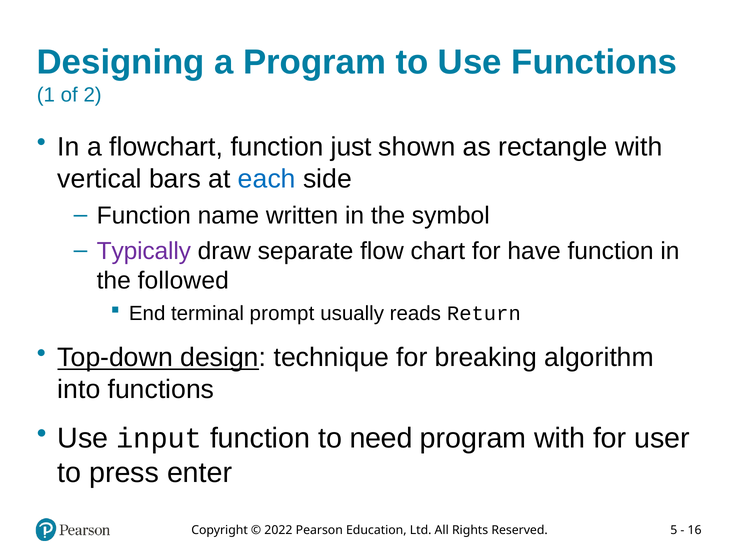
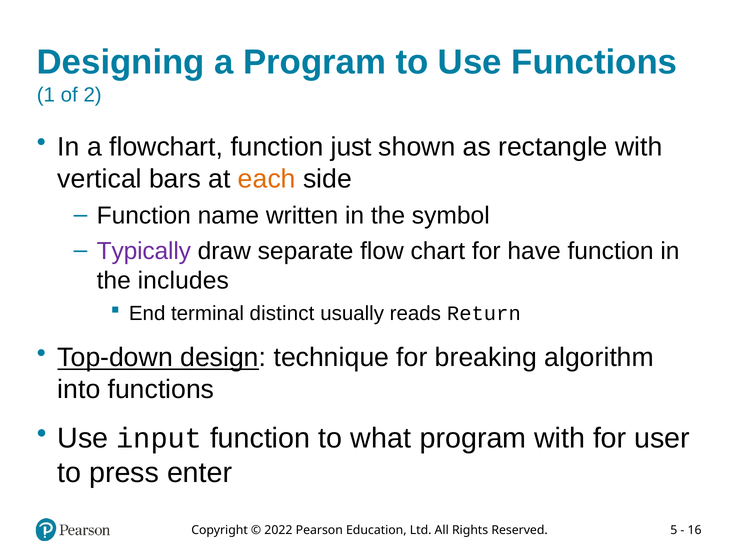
each colour: blue -> orange
followed: followed -> includes
prompt: prompt -> distinct
need: need -> what
